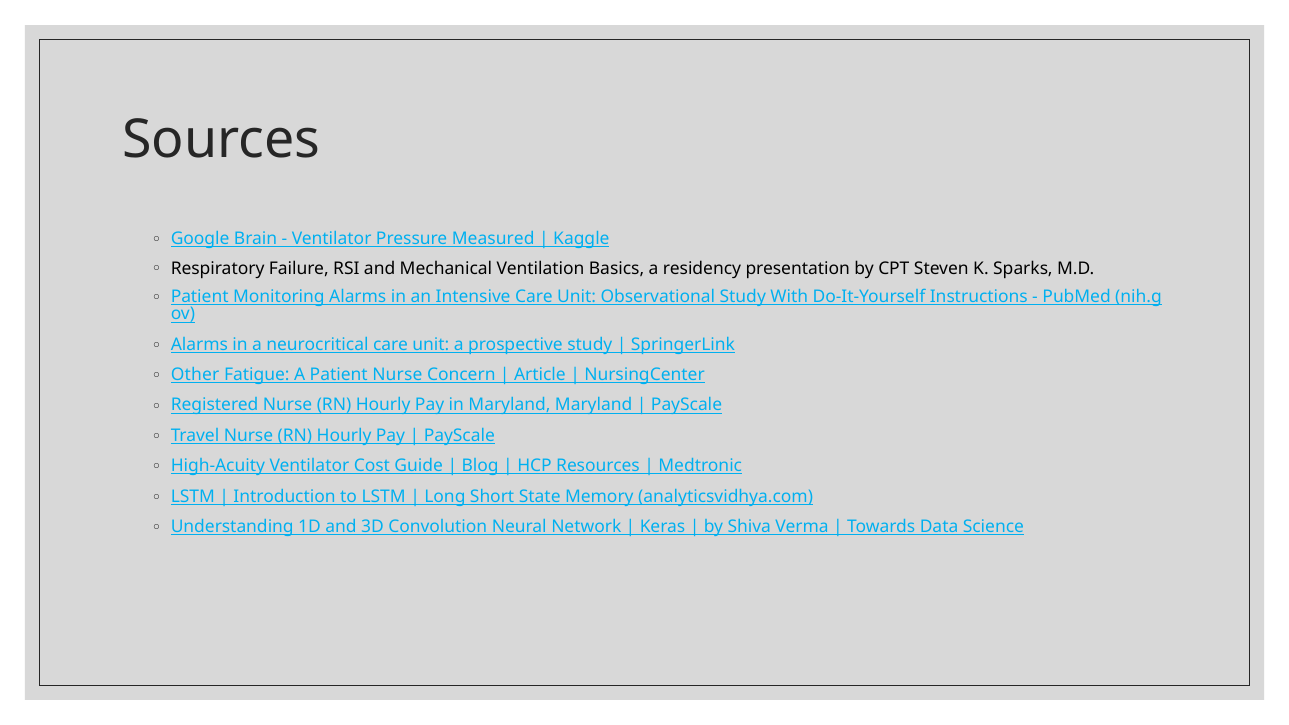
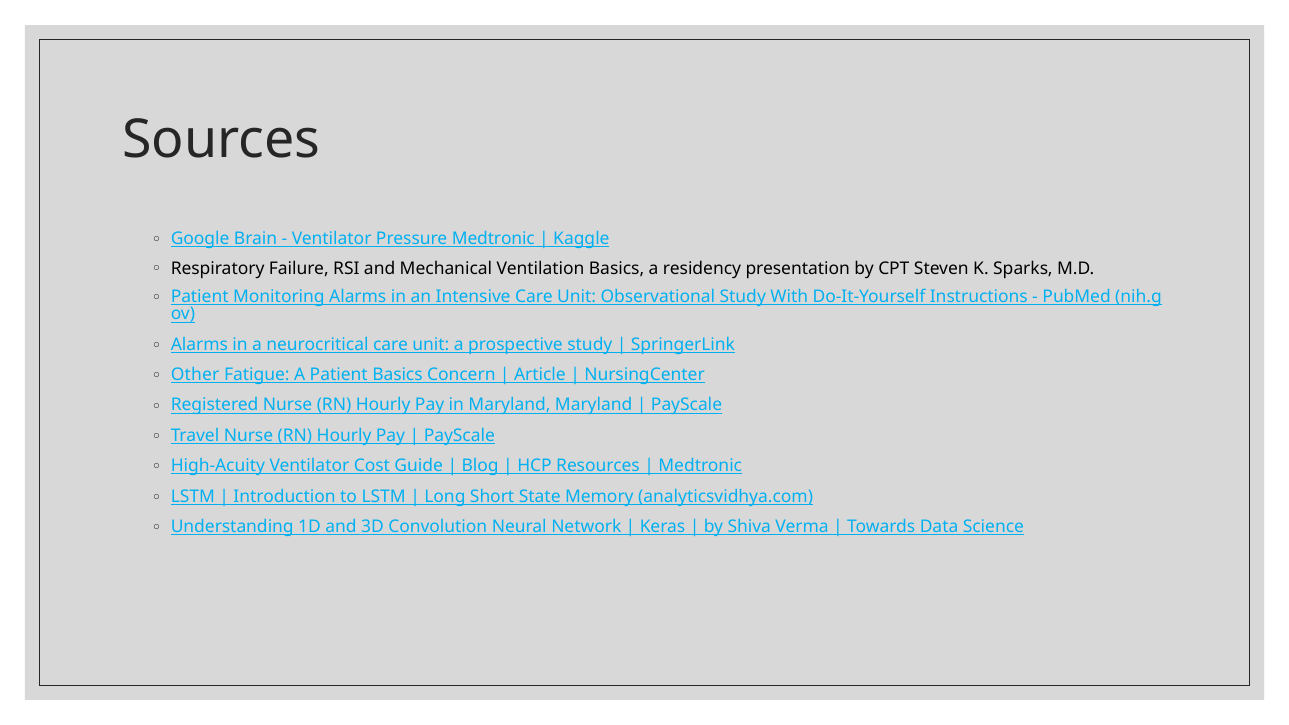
Pressure Measured: Measured -> Medtronic
Patient Nurse: Nurse -> Basics
